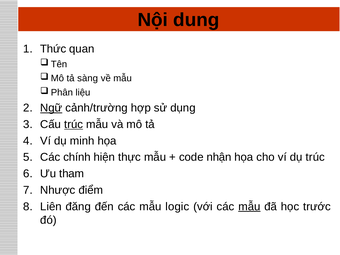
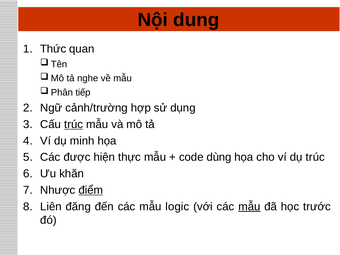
sàng: sàng -> nghe
liệu: liệu -> tiếp
Ngữ underline: present -> none
chính: chính -> được
nhận: nhận -> dùng
tham: tham -> khăn
điểm underline: none -> present
